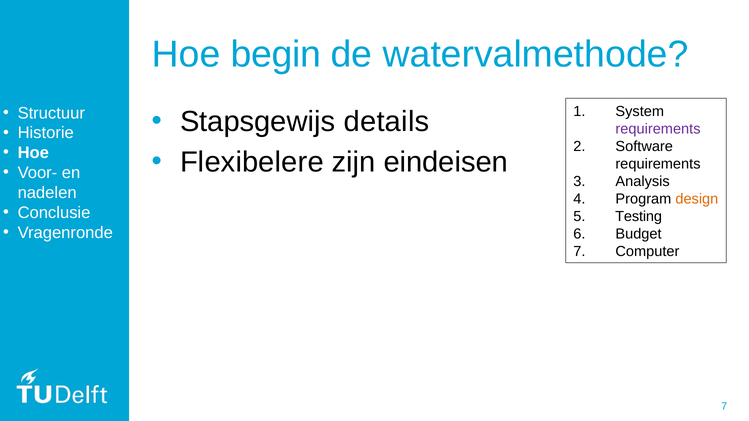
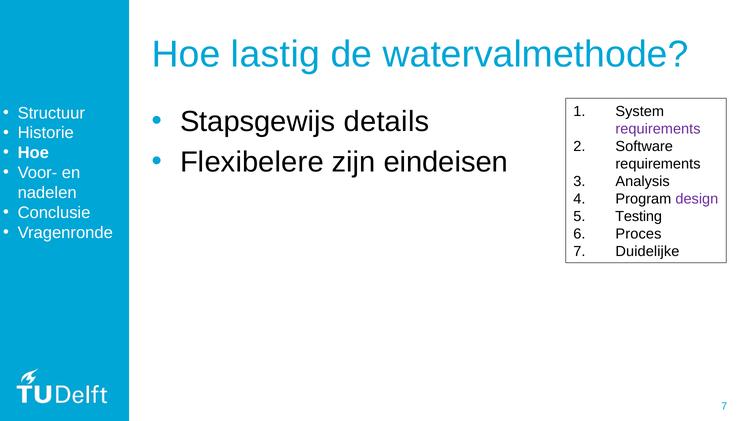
begin: begin -> lastig
design colour: orange -> purple
Budget: Budget -> Proces
Computer: Computer -> Duidelijke
